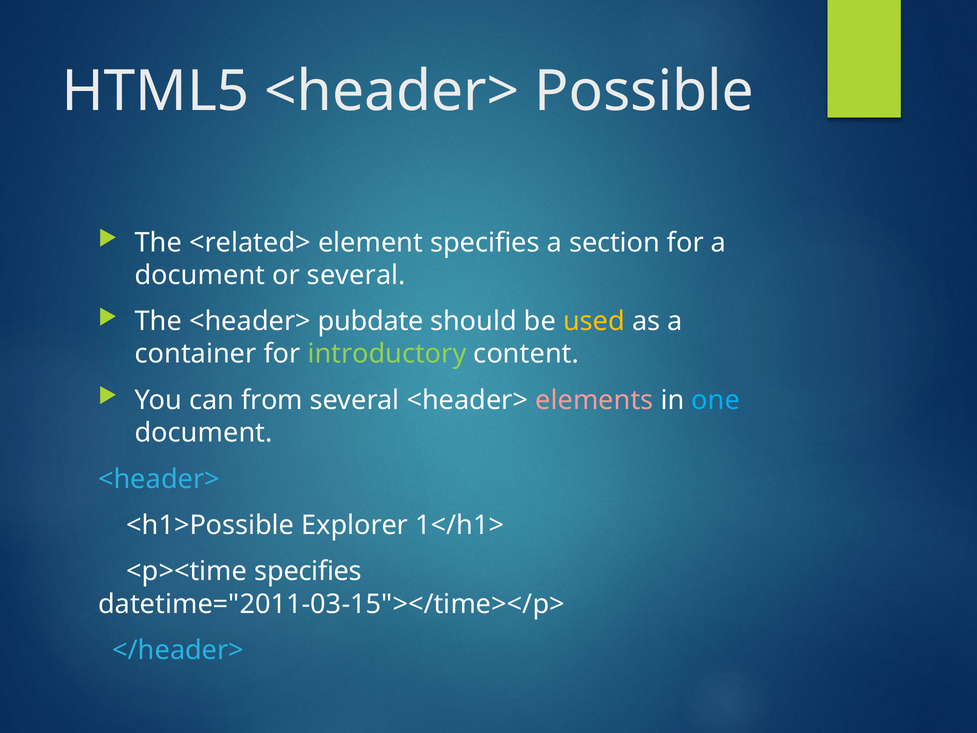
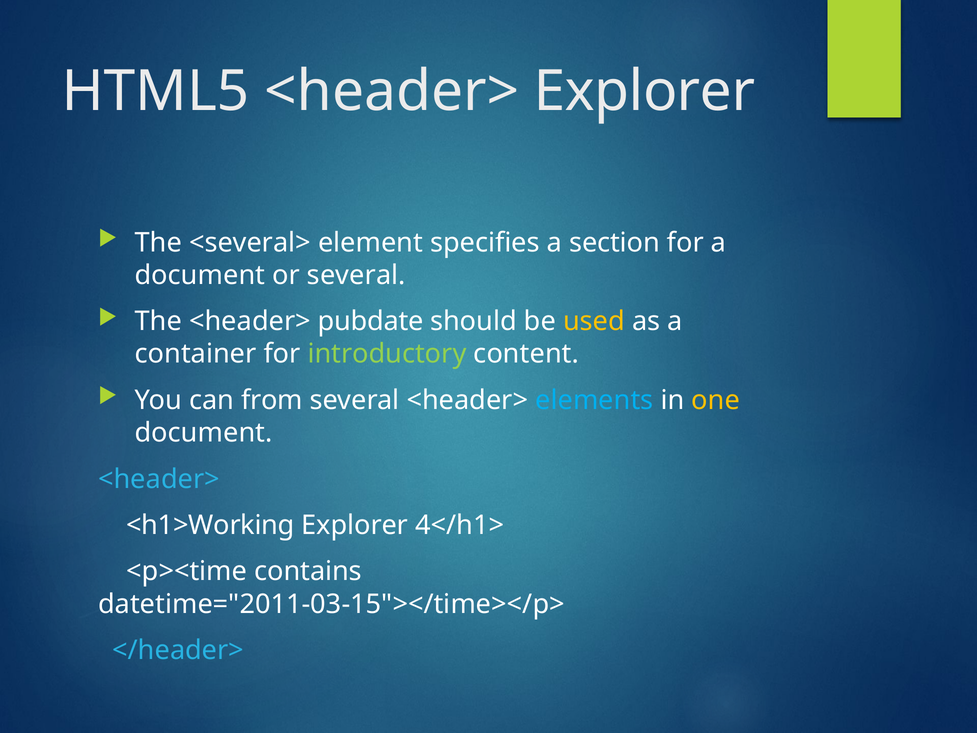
<header> Possible: Possible -> Explorer
<related>: <related> -> <several>
elements colour: pink -> light blue
one colour: light blue -> yellow
<h1>Possible: <h1>Possible -> <h1>Working
1</h1>: 1</h1> -> 4</h1>
<p><time specifies: specifies -> contains
